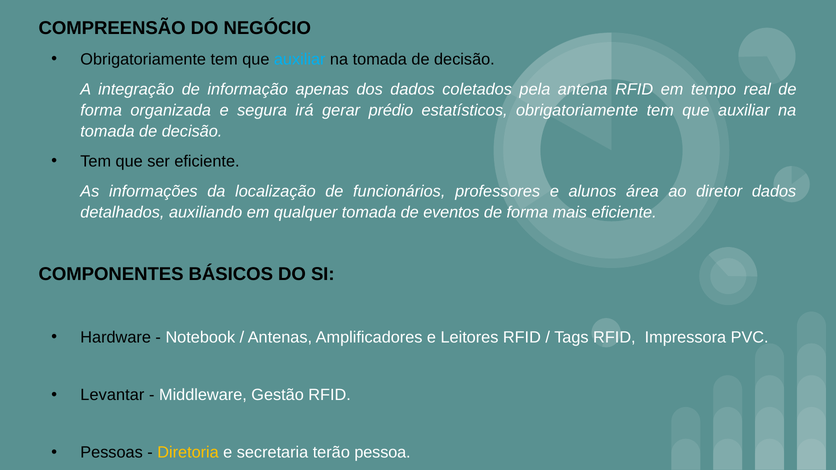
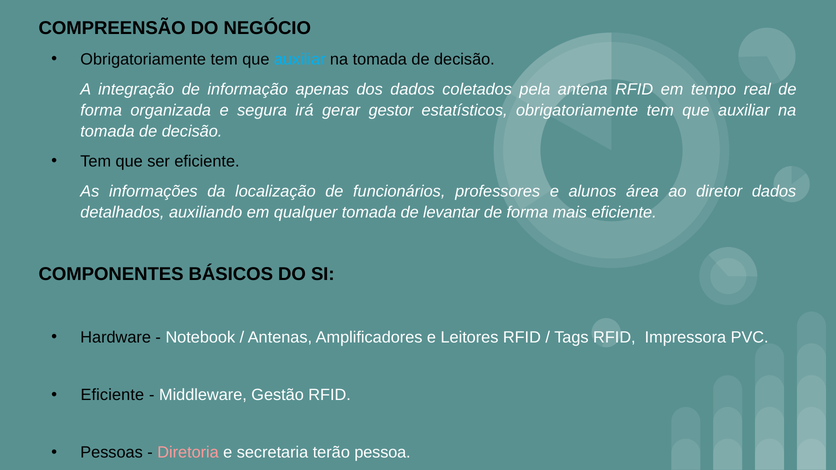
prédio: prédio -> gestor
eventos: eventos -> levantar
Levantar at (112, 395): Levantar -> Eficiente
Diretoria colour: yellow -> pink
